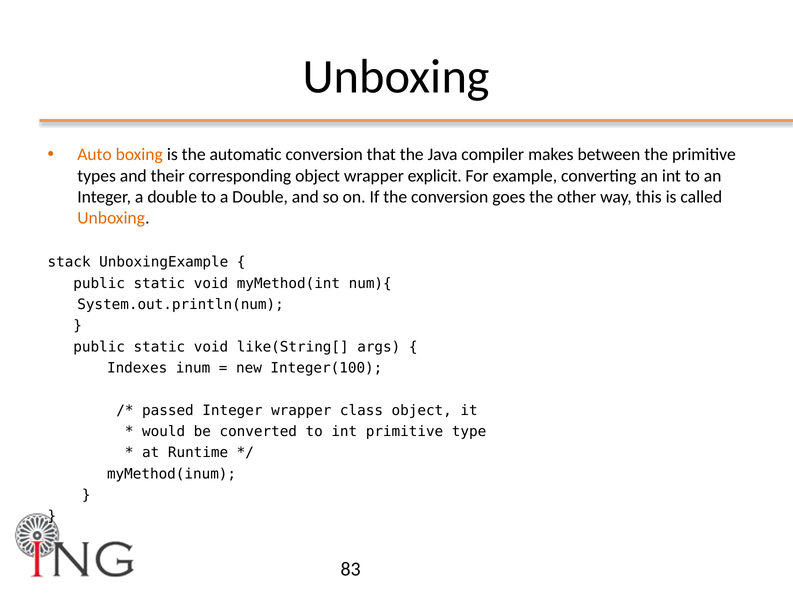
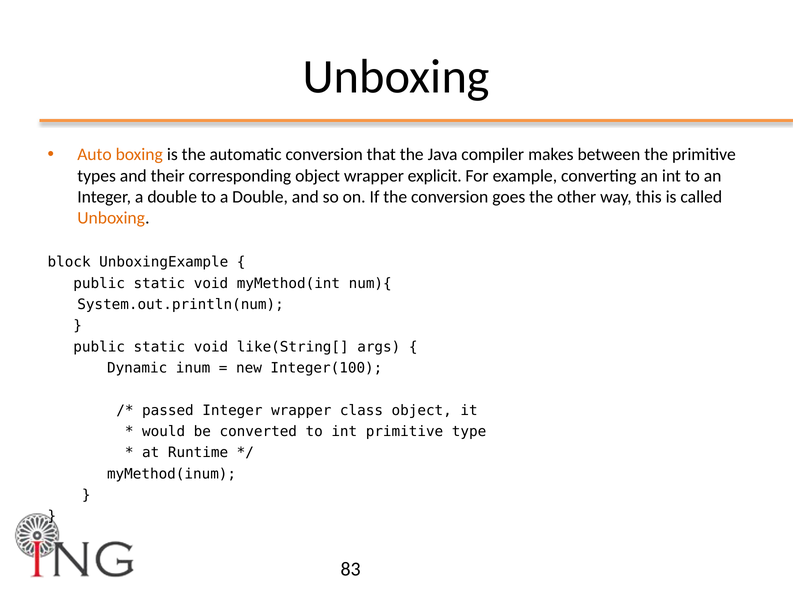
stack: stack -> block
Indexes: Indexes -> Dynamic
